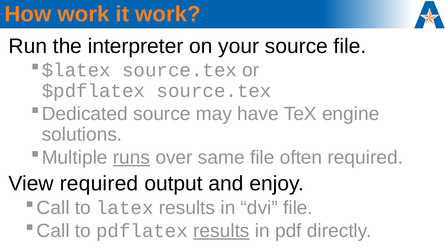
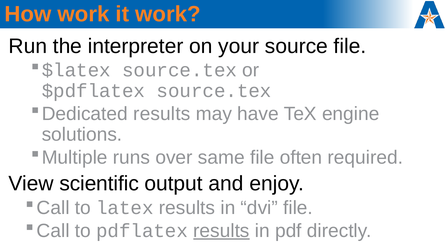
source at (162, 114): source -> results
runs underline: present -> none
View required: required -> scientific
